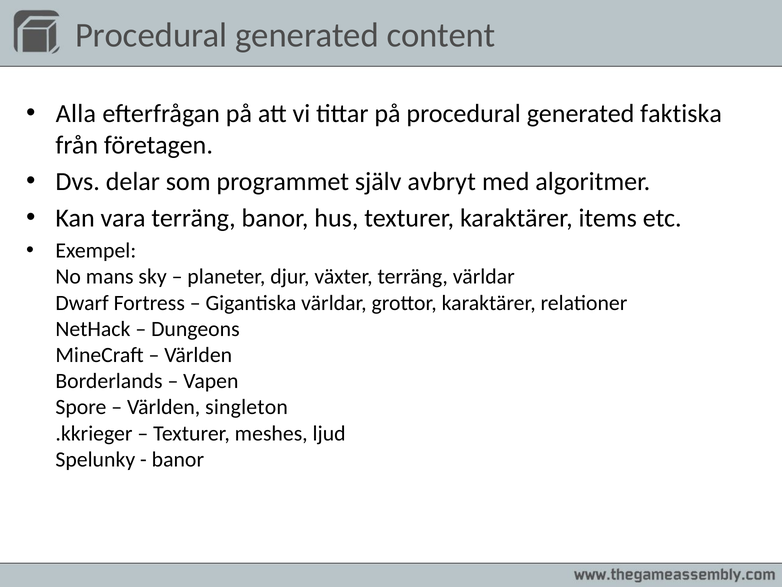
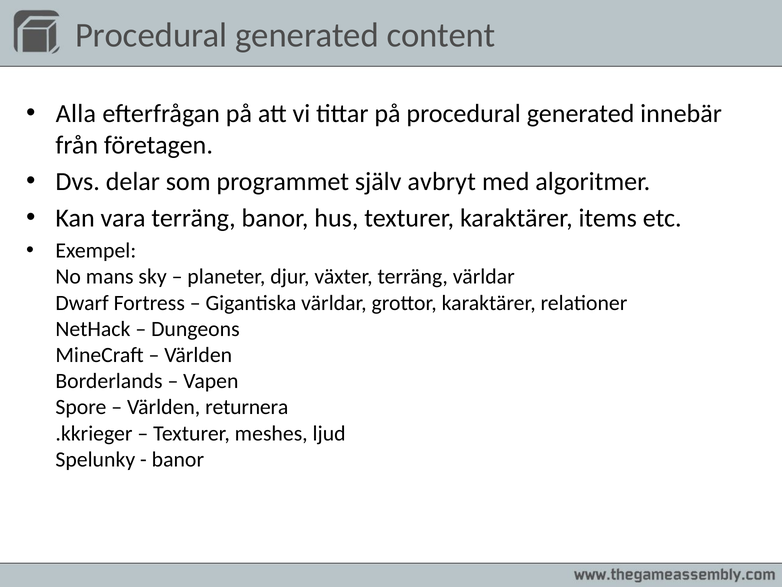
faktiska: faktiska -> innebär
singleton: singleton -> returnera
